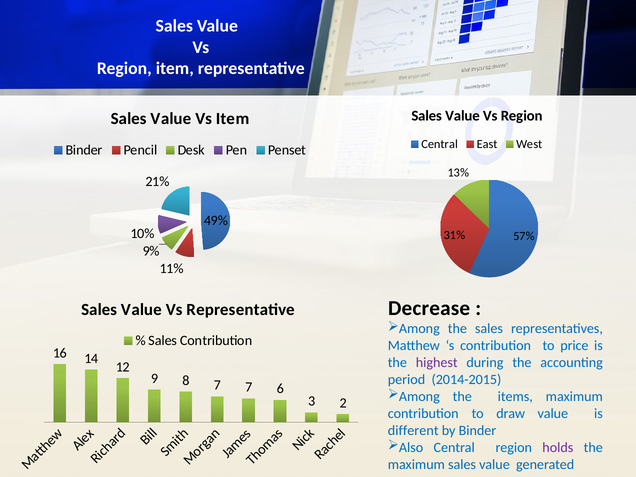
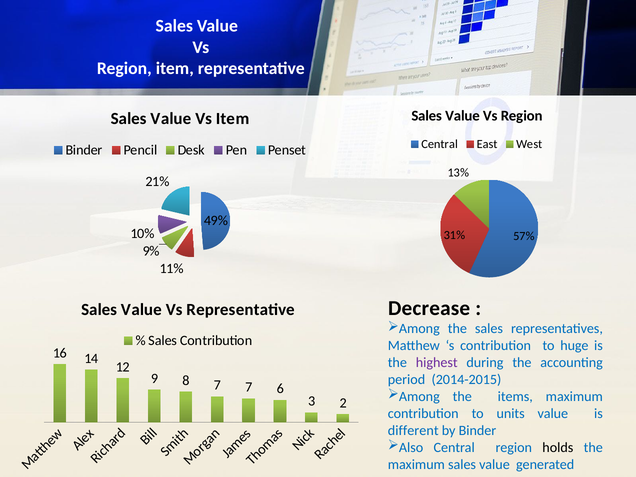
price: price -> huge
draw: draw -> units
holds colour: purple -> black
